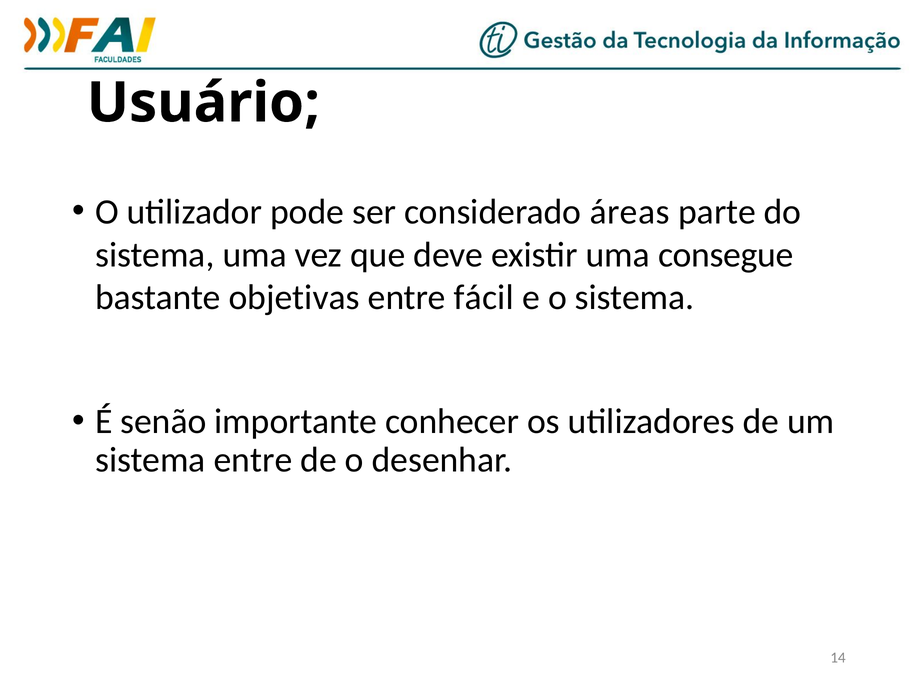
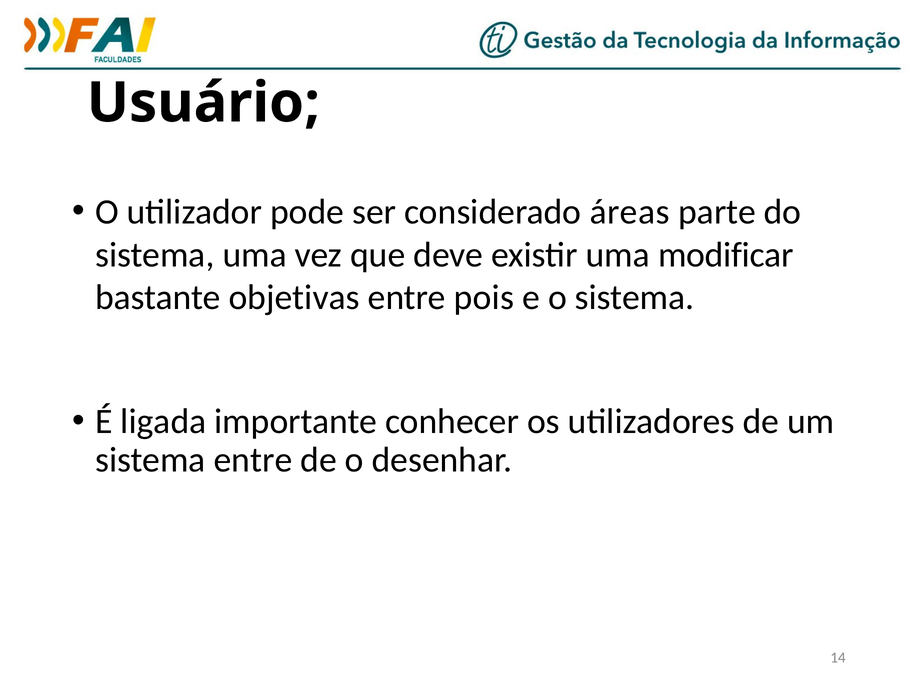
consegue: consegue -> modificar
fácil: fácil -> pois
senão: senão -> ligada
